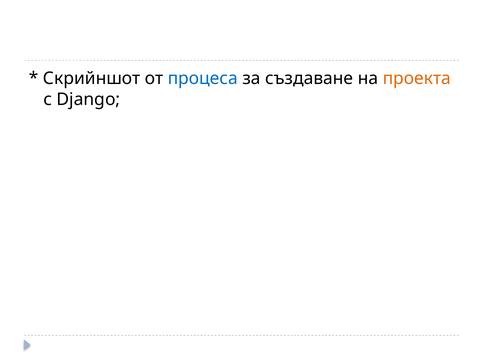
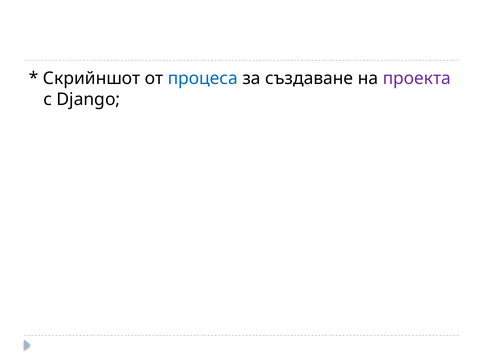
проекта colour: orange -> purple
